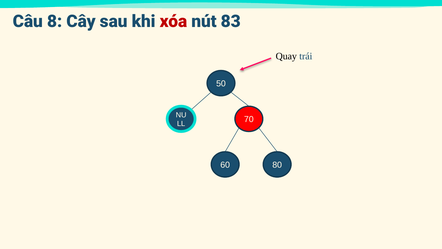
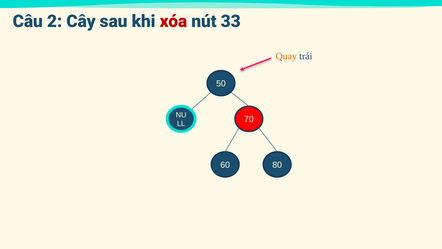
8: 8 -> 2
83: 83 -> 33
Quay colour: black -> orange
